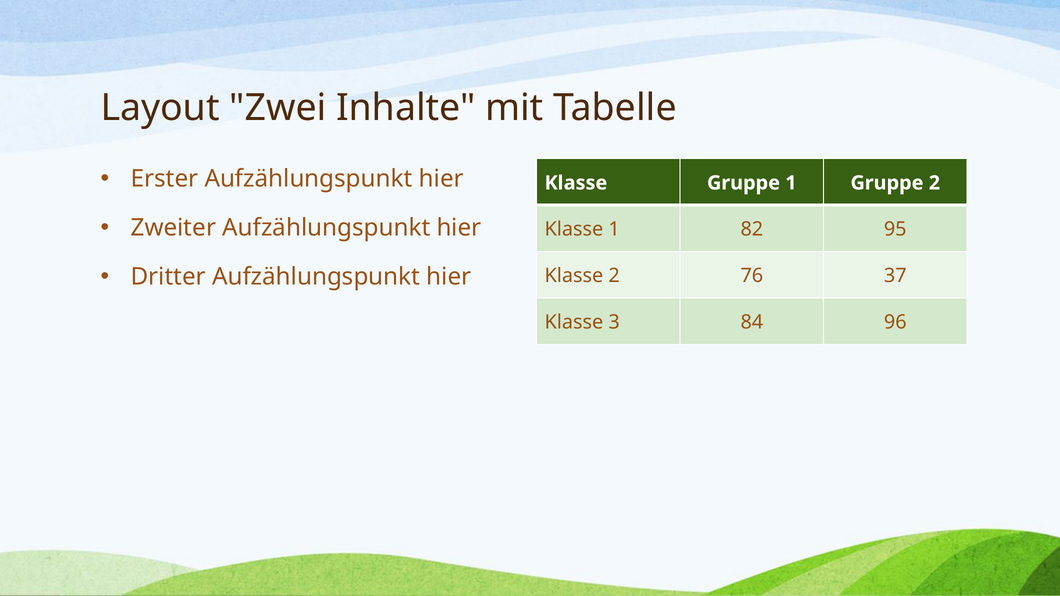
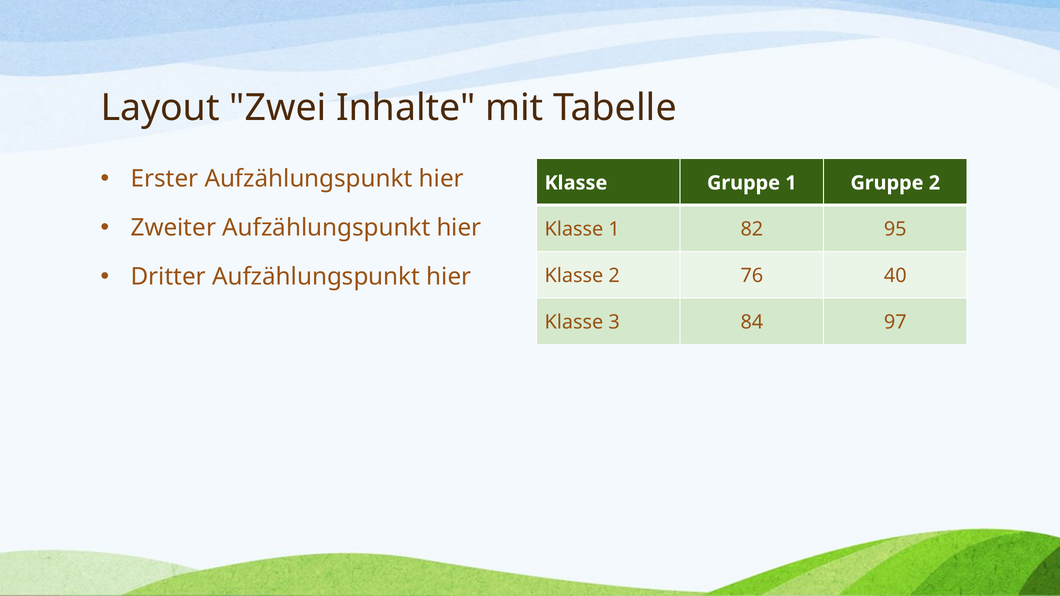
37: 37 -> 40
96: 96 -> 97
